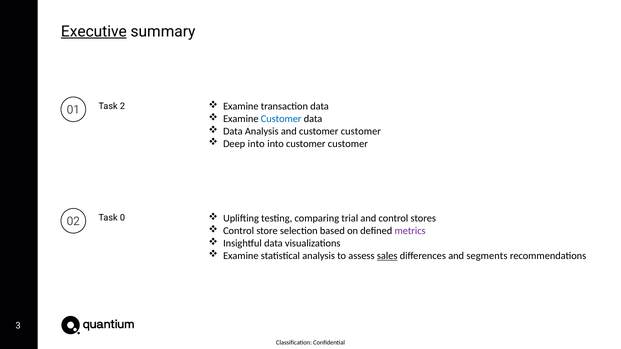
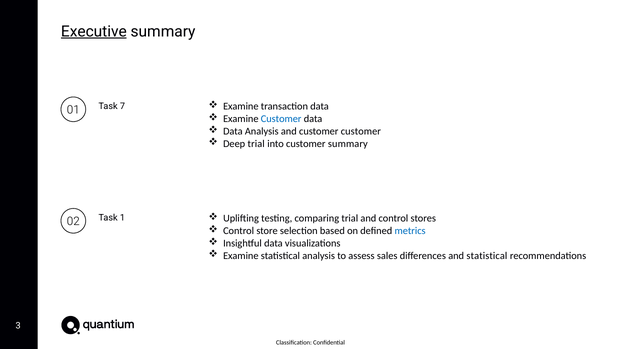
2: 2 -> 7
Deep into: into -> trial
into customer customer: customer -> summary
0: 0 -> 1
metrics colour: purple -> blue
sales underline: present -> none
and segments: segments -> statistical
